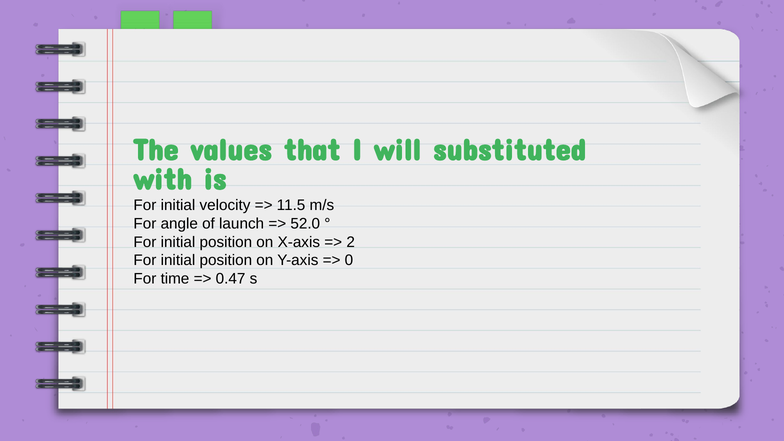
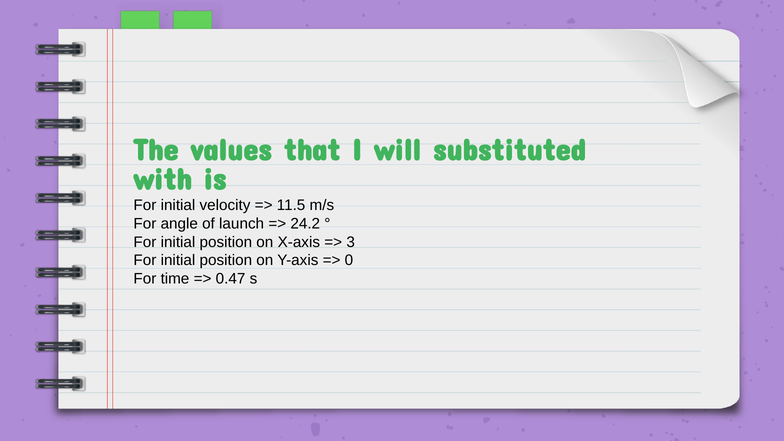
52.0: 52.0 -> 24.2
2: 2 -> 3
